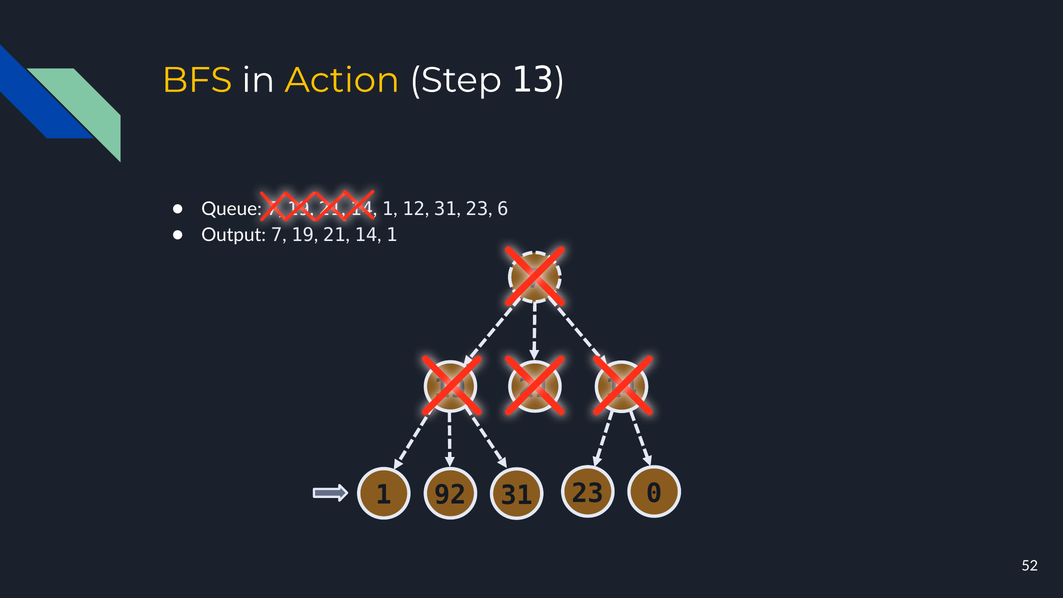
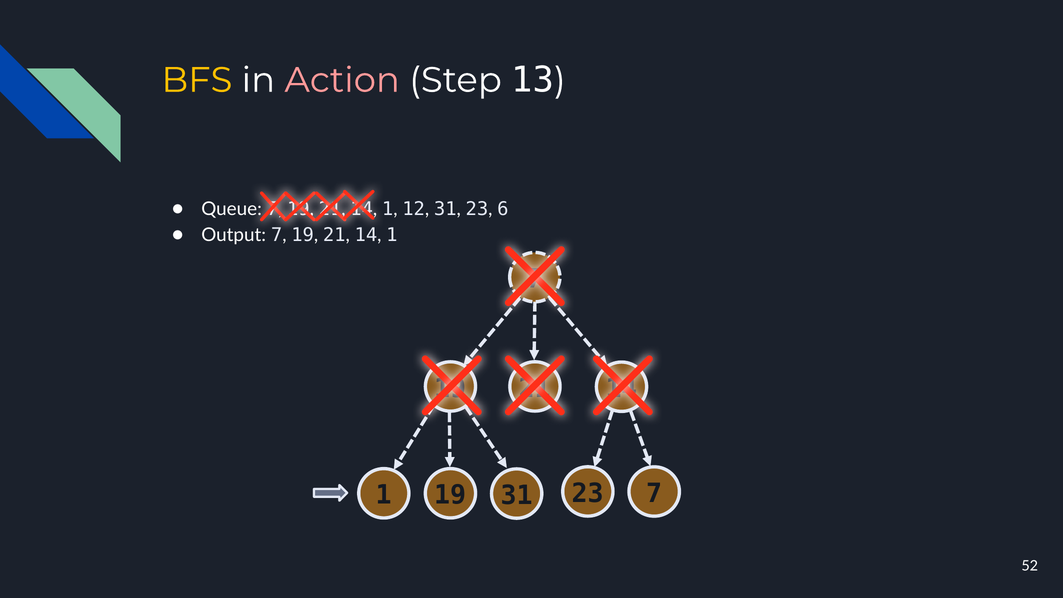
Action colour: yellow -> pink
23 0: 0 -> 7
1 92: 92 -> 19
